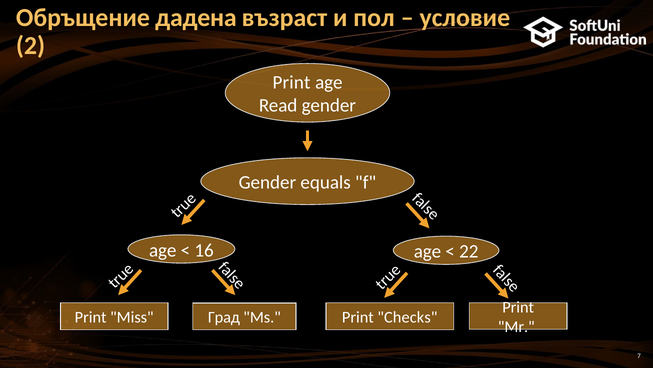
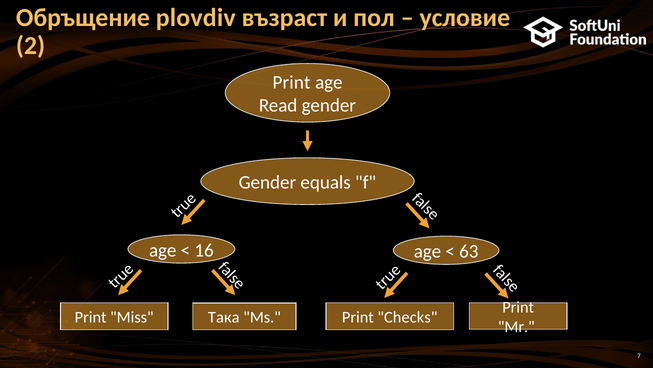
дадена: дадена -> plovdiv
22: 22 -> 63
Град: Град -> Така
